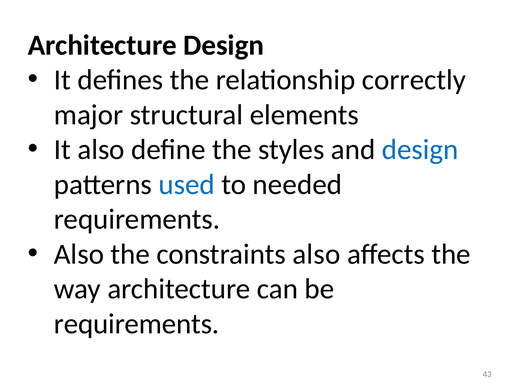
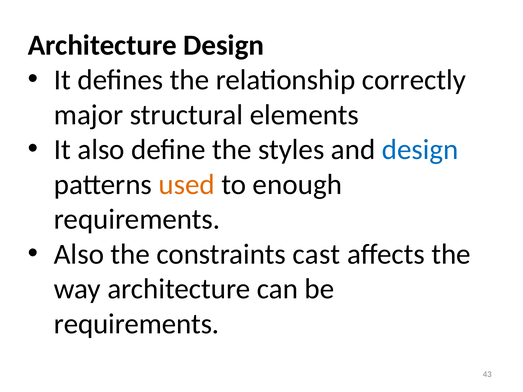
used colour: blue -> orange
needed: needed -> enough
constraints also: also -> cast
